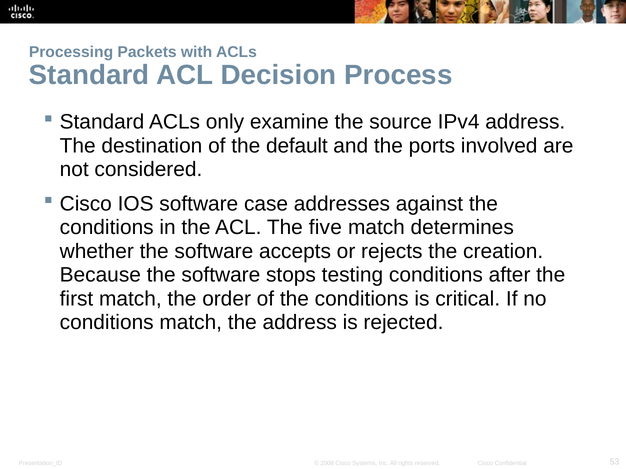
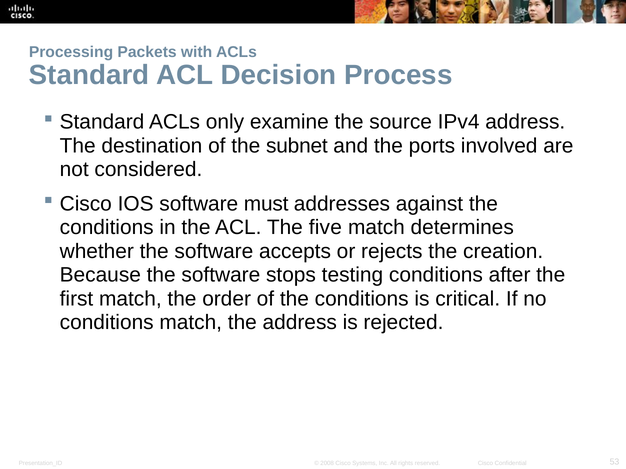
default: default -> subnet
case: case -> must
